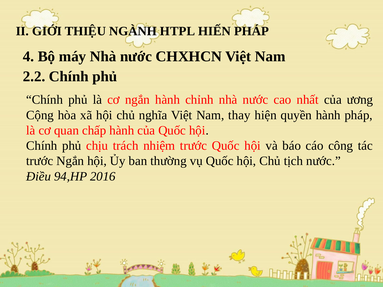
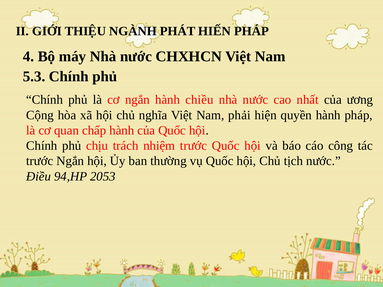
HTPL: HTPL -> PHÁT
2.2: 2.2 -> 5.3
chỉnh: chỉnh -> chiều
thay: thay -> phải
2016: 2016 -> 2053
